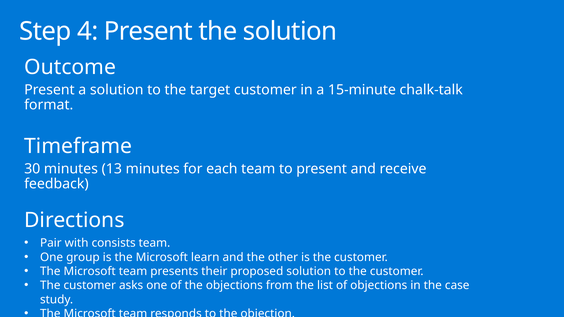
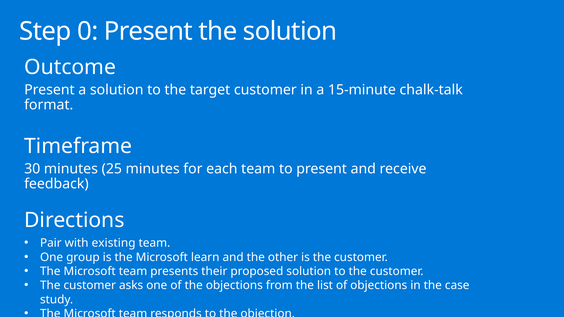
4: 4 -> 0
13: 13 -> 25
consists: consists -> existing
